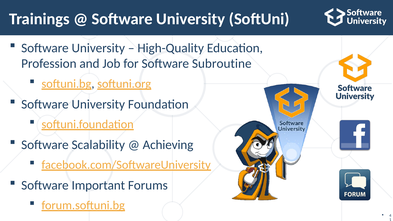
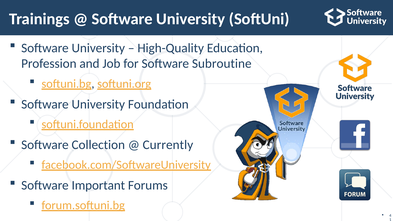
Scalability: Scalability -> Collection
Achieving: Achieving -> Currently
